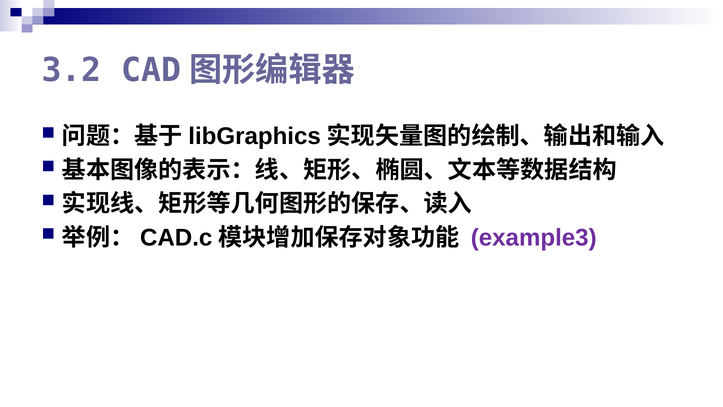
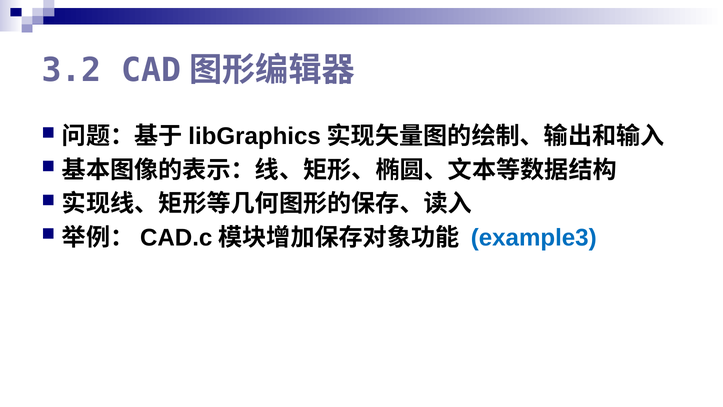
example3 colour: purple -> blue
